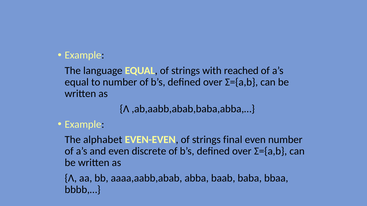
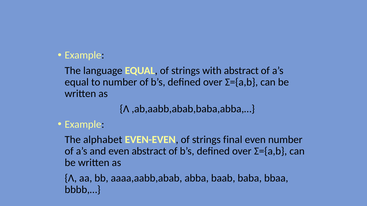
with reached: reached -> abstract
even discrete: discrete -> abstract
